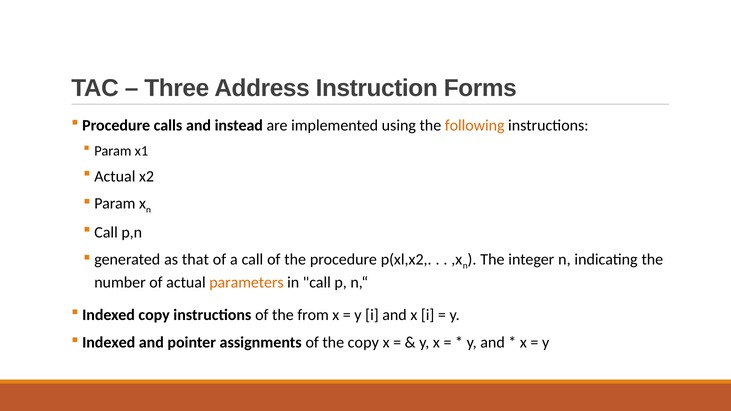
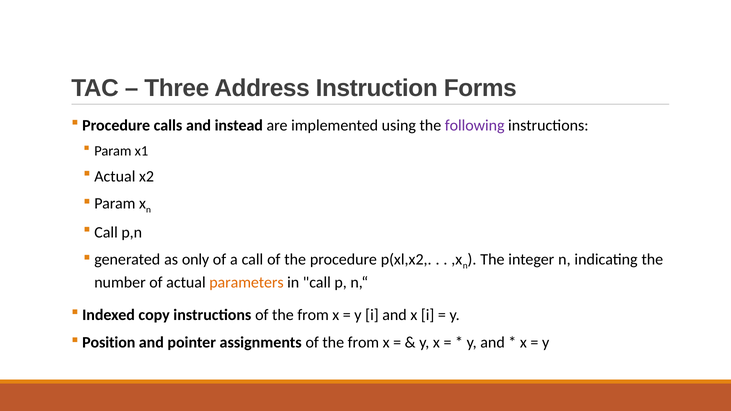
following colour: orange -> purple
that: that -> only
Indexed at (109, 343): Indexed -> Position
assignments of the copy: copy -> from
